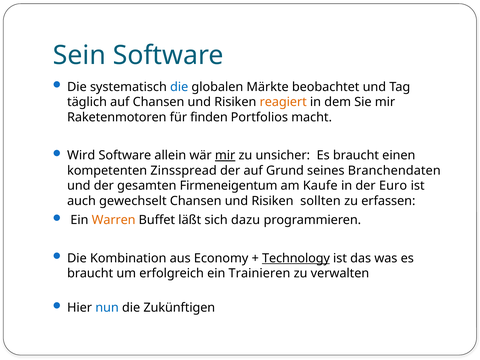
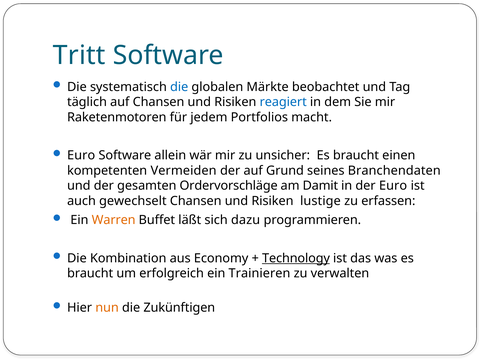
Sein: Sein -> Tritt
reagiert colour: orange -> blue
finden: finden -> jedem
Wird at (81, 155): Wird -> Euro
mir at (225, 155) underline: present -> none
Zinsspread: Zinsspread -> Vermeiden
Firmeneigentum: Firmeneigentum -> Ordervorschläge
Kaufe: Kaufe -> Damit
sollten: sollten -> lustige
nun colour: blue -> orange
